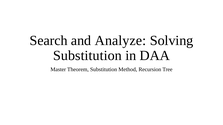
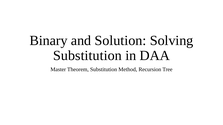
Search: Search -> Binary
Analyze: Analyze -> Solution
